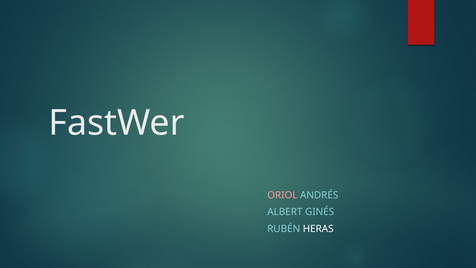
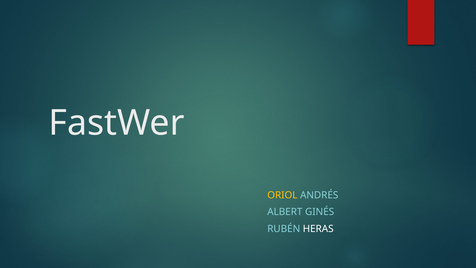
ORIOL colour: pink -> yellow
